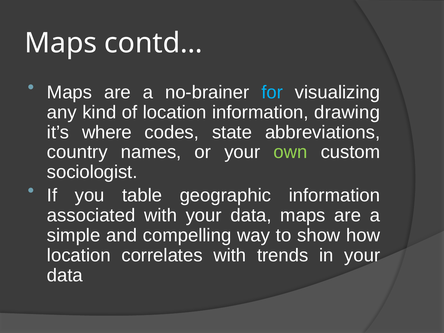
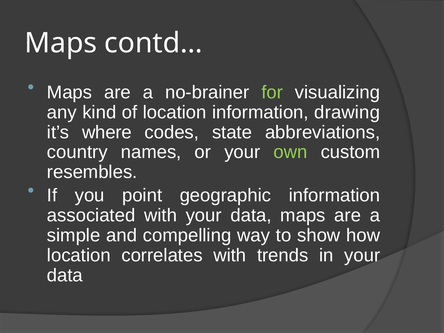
for colour: light blue -> light green
sociologist: sociologist -> resembles
table: table -> point
